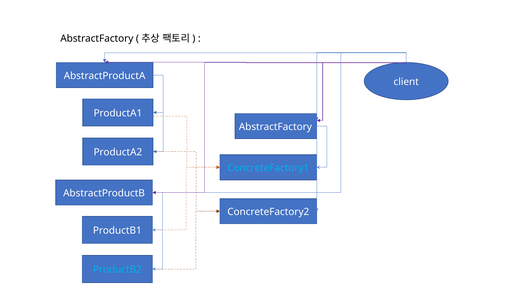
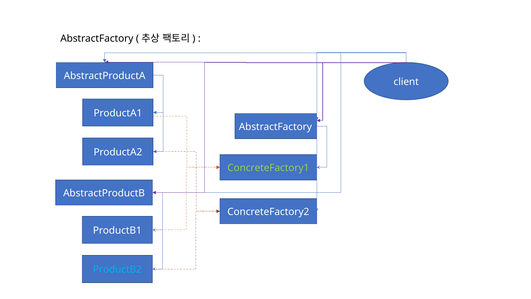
ConcreteFactory1 colour: light blue -> light green
